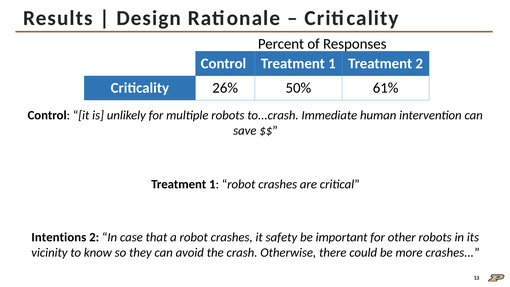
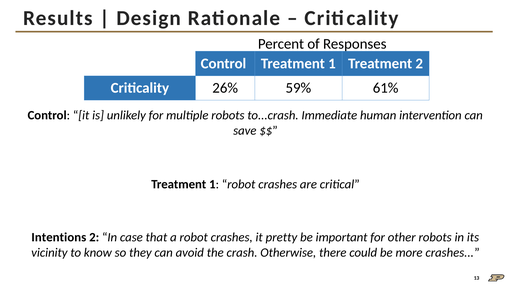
50%: 50% -> 59%
safety: safety -> pretty
